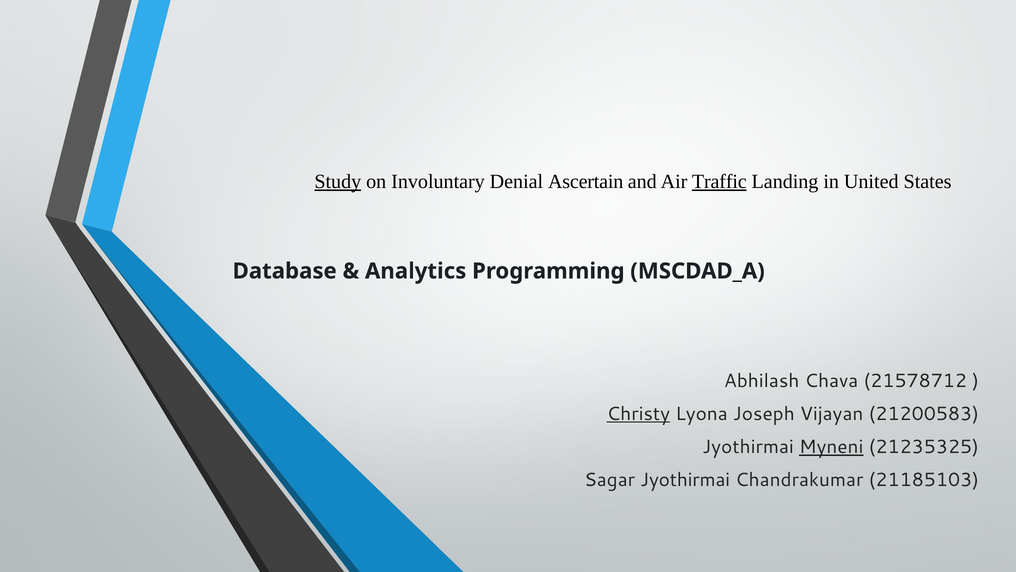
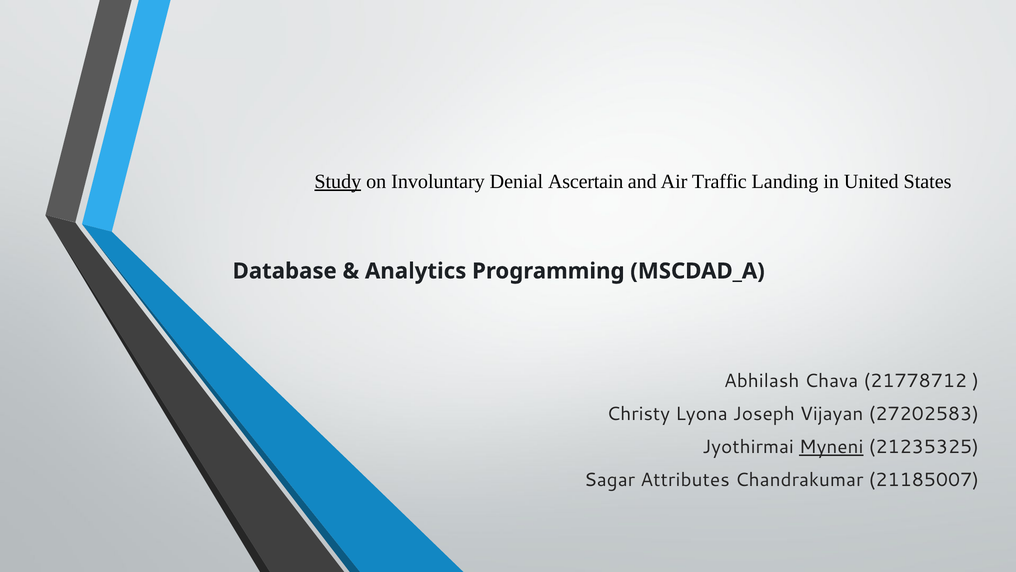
Traffic underline: present -> none
21578712: 21578712 -> 21778712
Christy underline: present -> none
21200583: 21200583 -> 27202583
Sagar Jyothirmai: Jyothirmai -> Attributes
21185103: 21185103 -> 21185007
